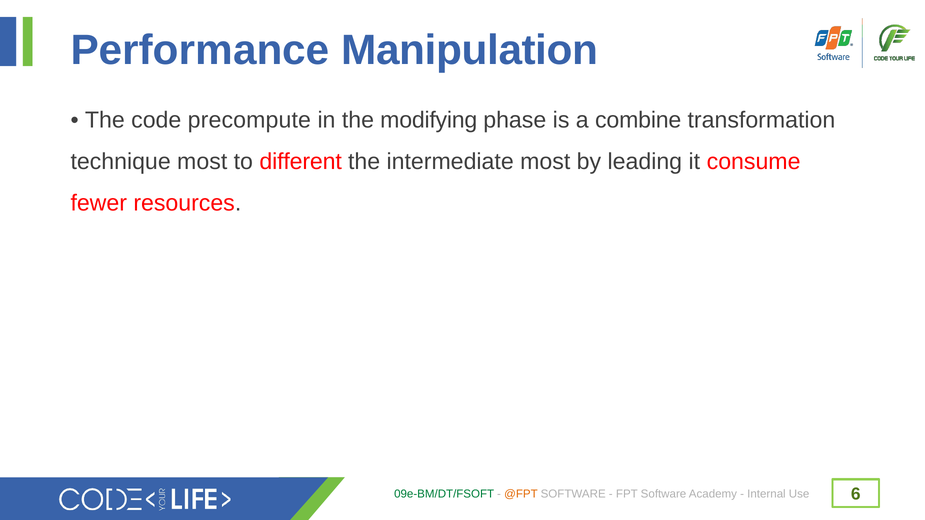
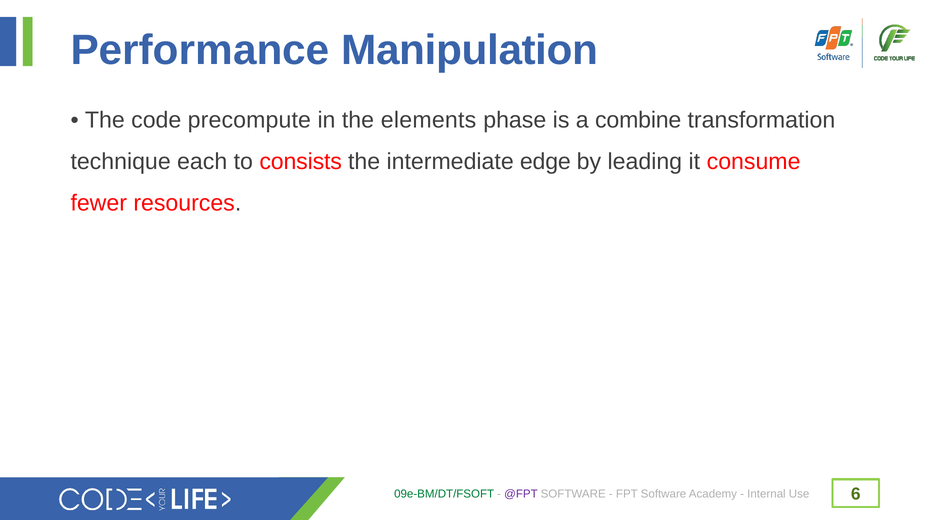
modifying: modifying -> elements
technique most: most -> each
different: different -> consists
intermediate most: most -> edge
@FPT colour: orange -> purple
